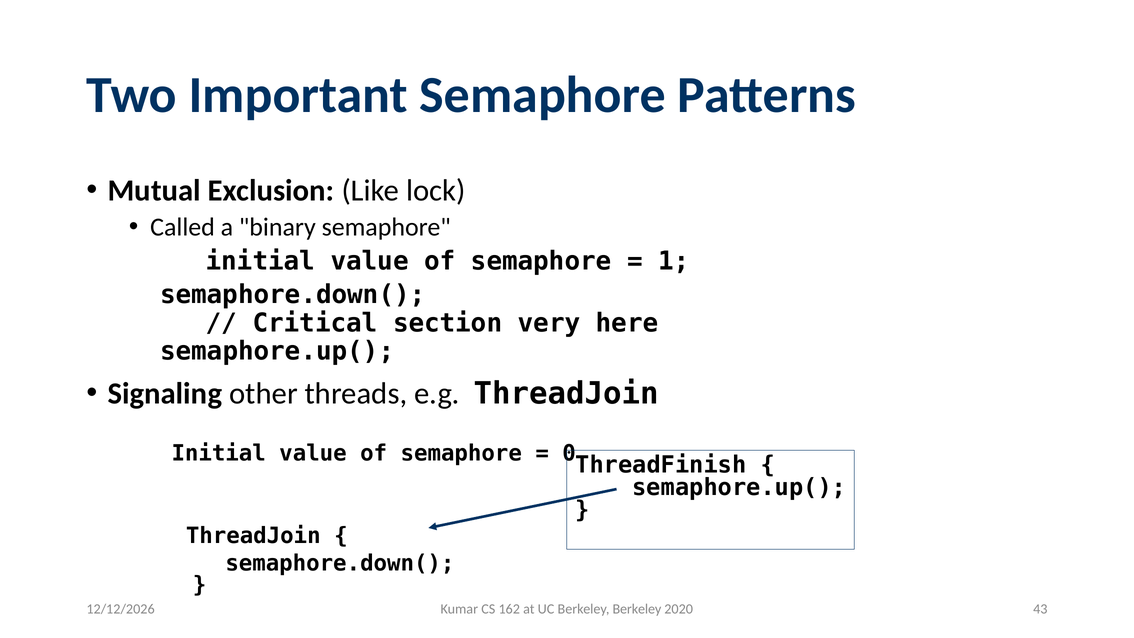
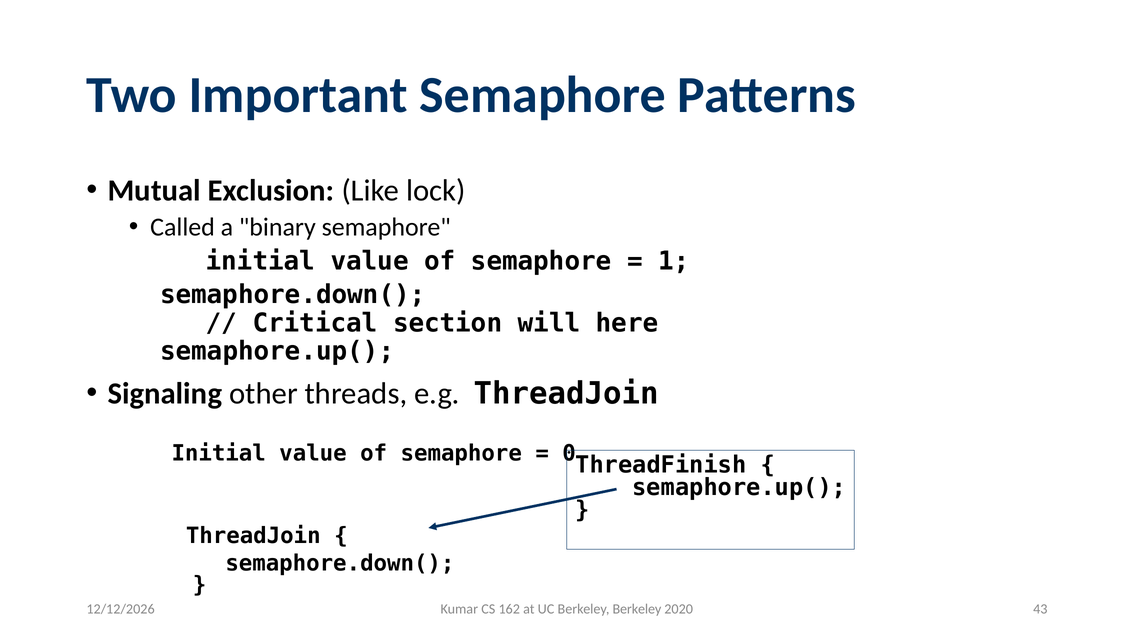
very: very -> will
